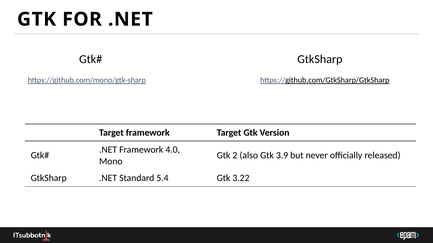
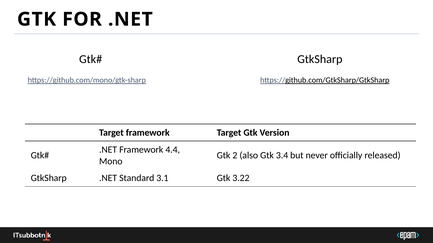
4.0: 4.0 -> 4.4
3.9: 3.9 -> 3.4
5.4: 5.4 -> 3.1
